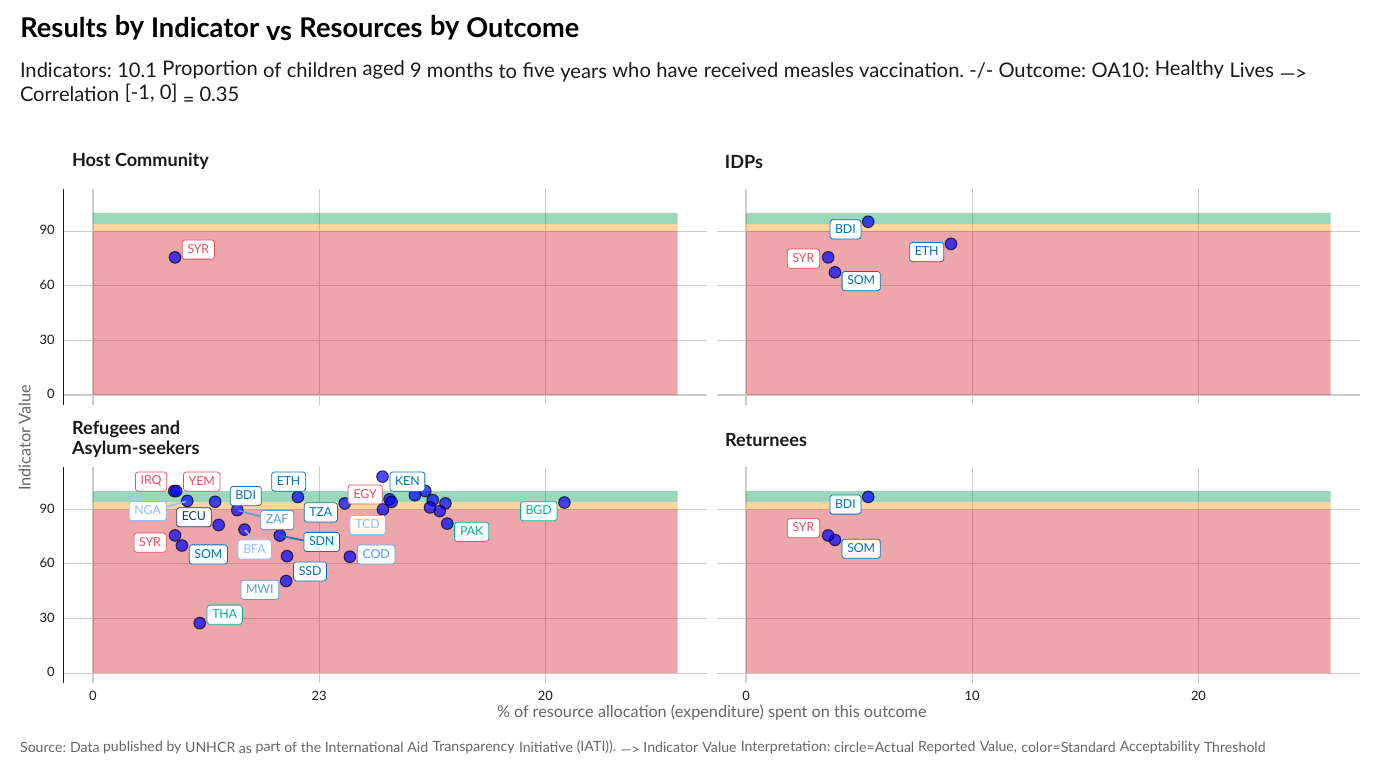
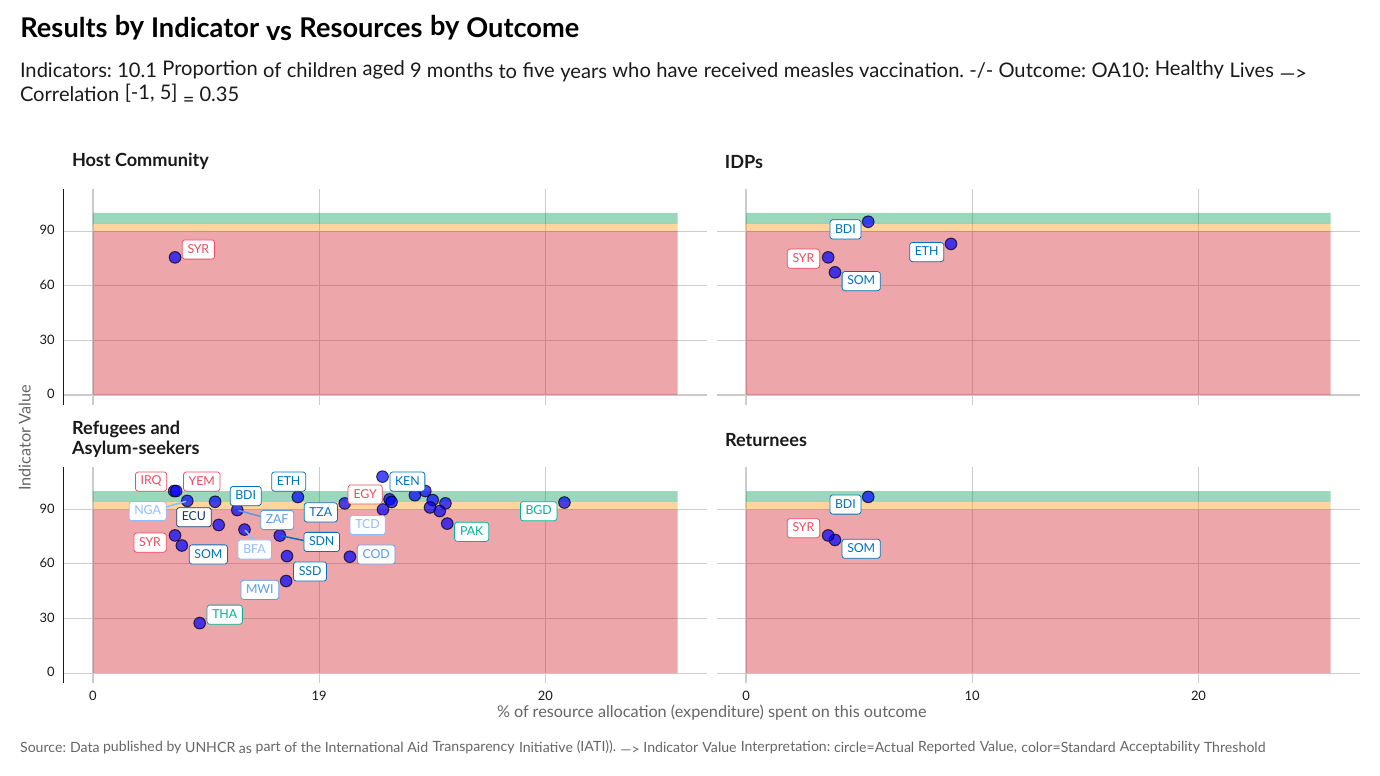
-1 0: 0 -> 5
23: 23 -> 19
